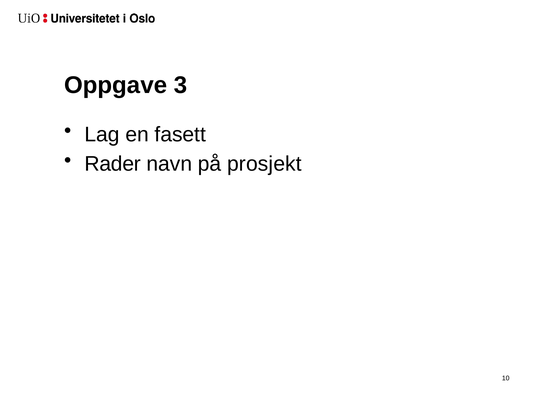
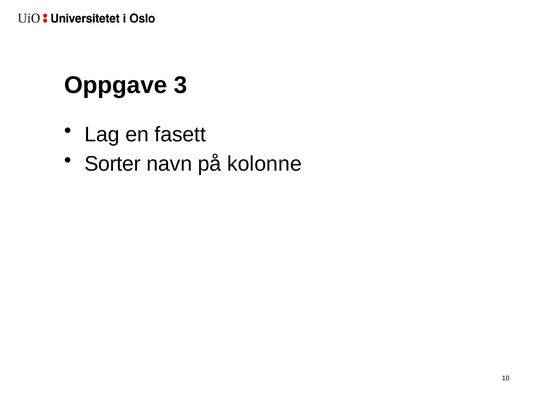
Rader: Rader -> Sorter
prosjekt: prosjekt -> kolonne
